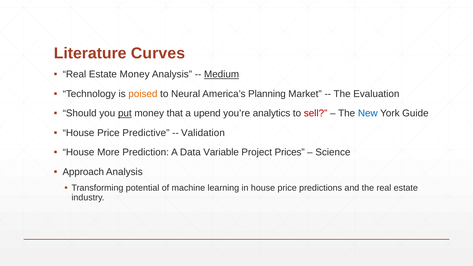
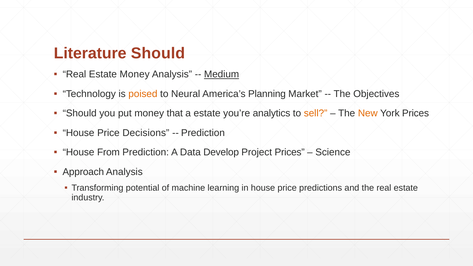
Literature Curves: Curves -> Should
Evaluation: Evaluation -> Objectives
put underline: present -> none
a upend: upend -> estate
sell colour: red -> orange
New colour: blue -> orange
York Guide: Guide -> Prices
Predictive: Predictive -> Decisions
Validation at (203, 133): Validation -> Prediction
More: More -> From
Variable: Variable -> Develop
